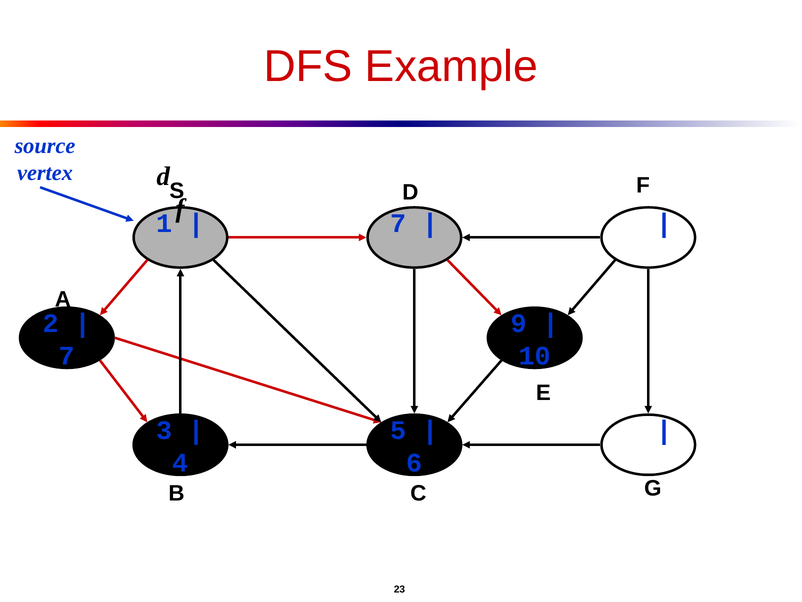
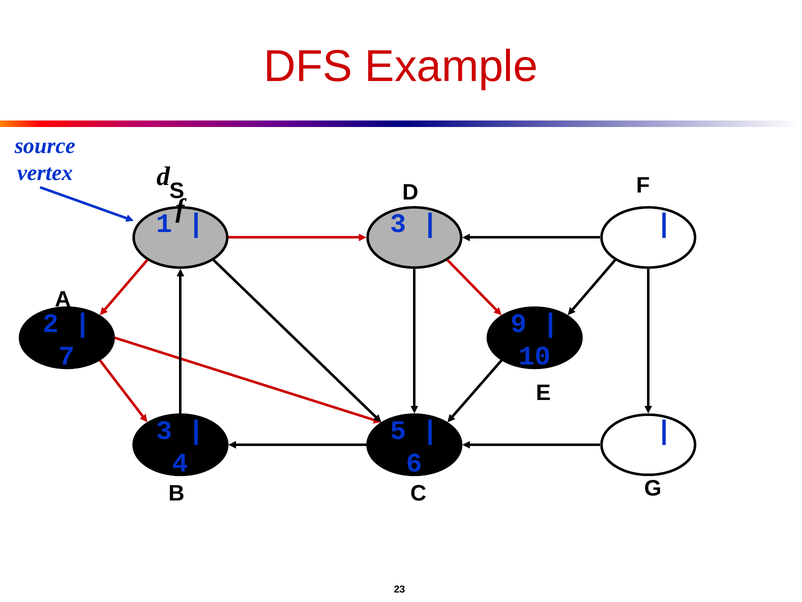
7 at (398, 223): 7 -> 3
